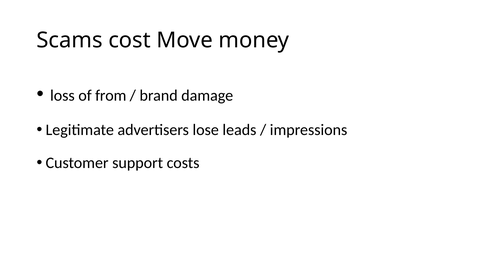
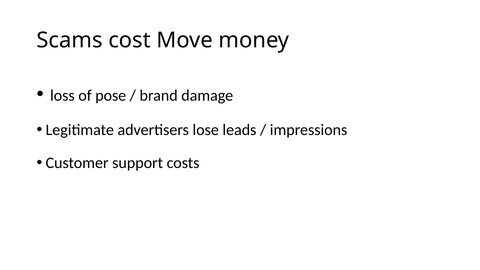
from: from -> pose
